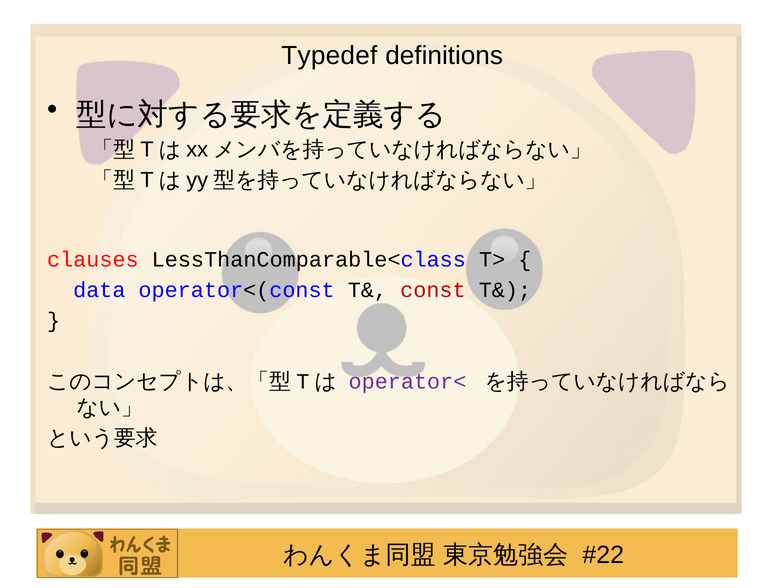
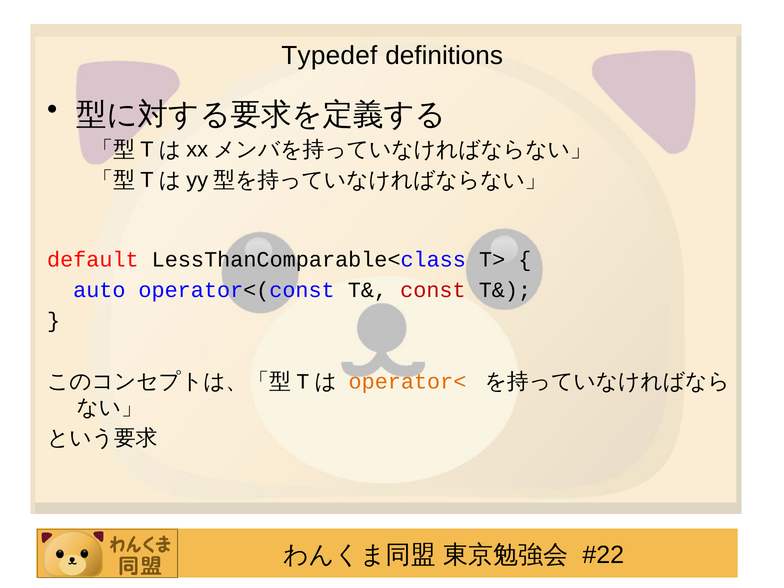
clauses: clauses -> default
data: data -> auto
operator< colour: purple -> orange
